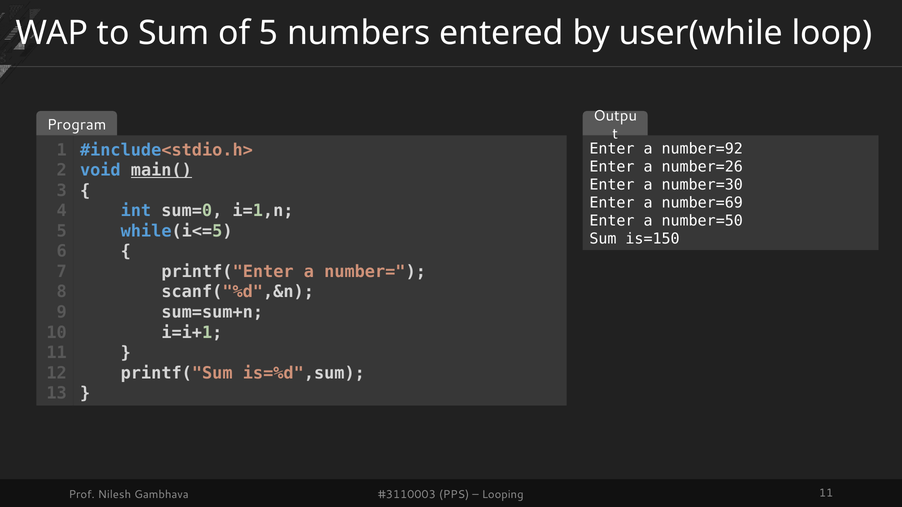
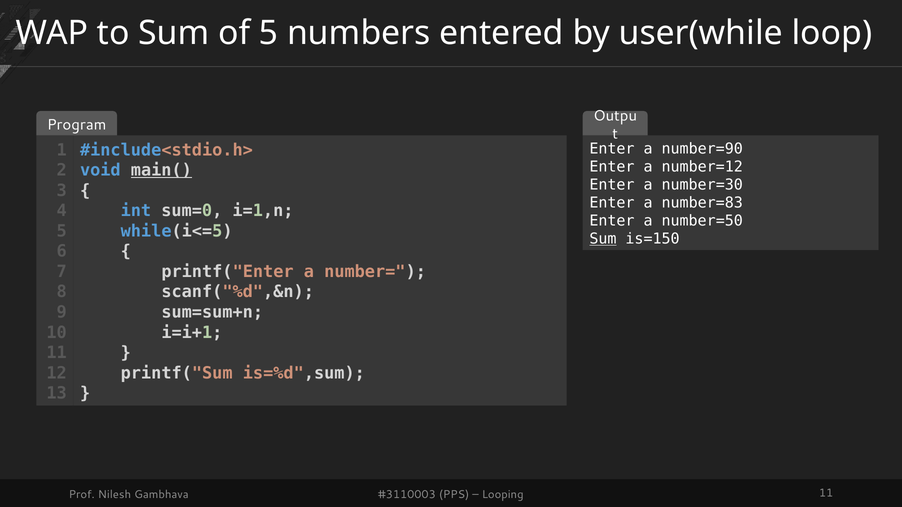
number=92: number=92 -> number=90
number=26: number=26 -> number=12
number=69: number=69 -> number=83
Sum at (603, 239) underline: none -> present
